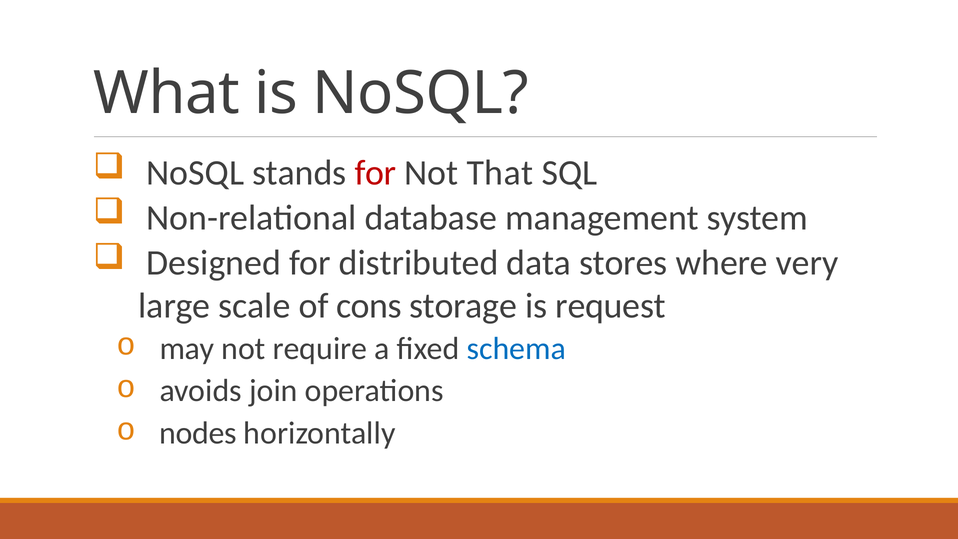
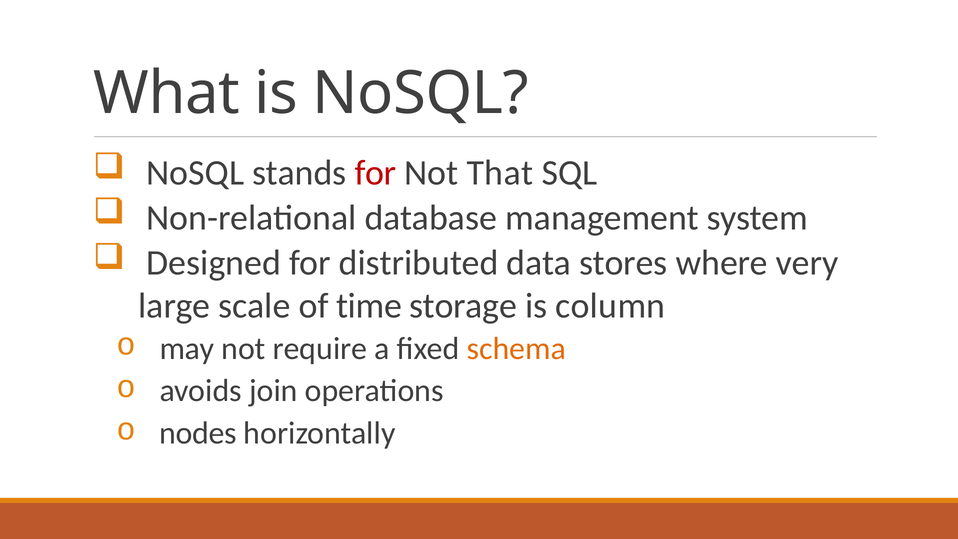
cons: cons -> time
request: request -> column
schema colour: blue -> orange
